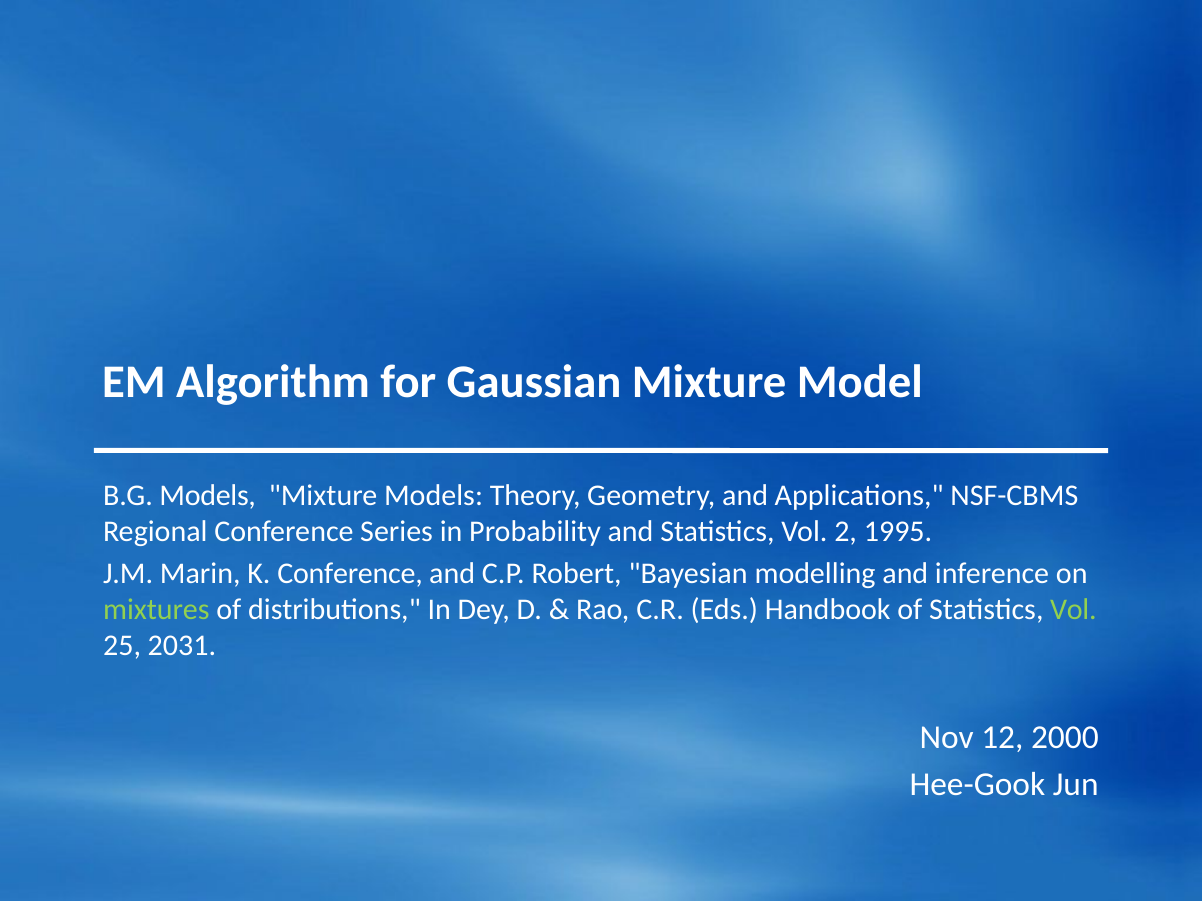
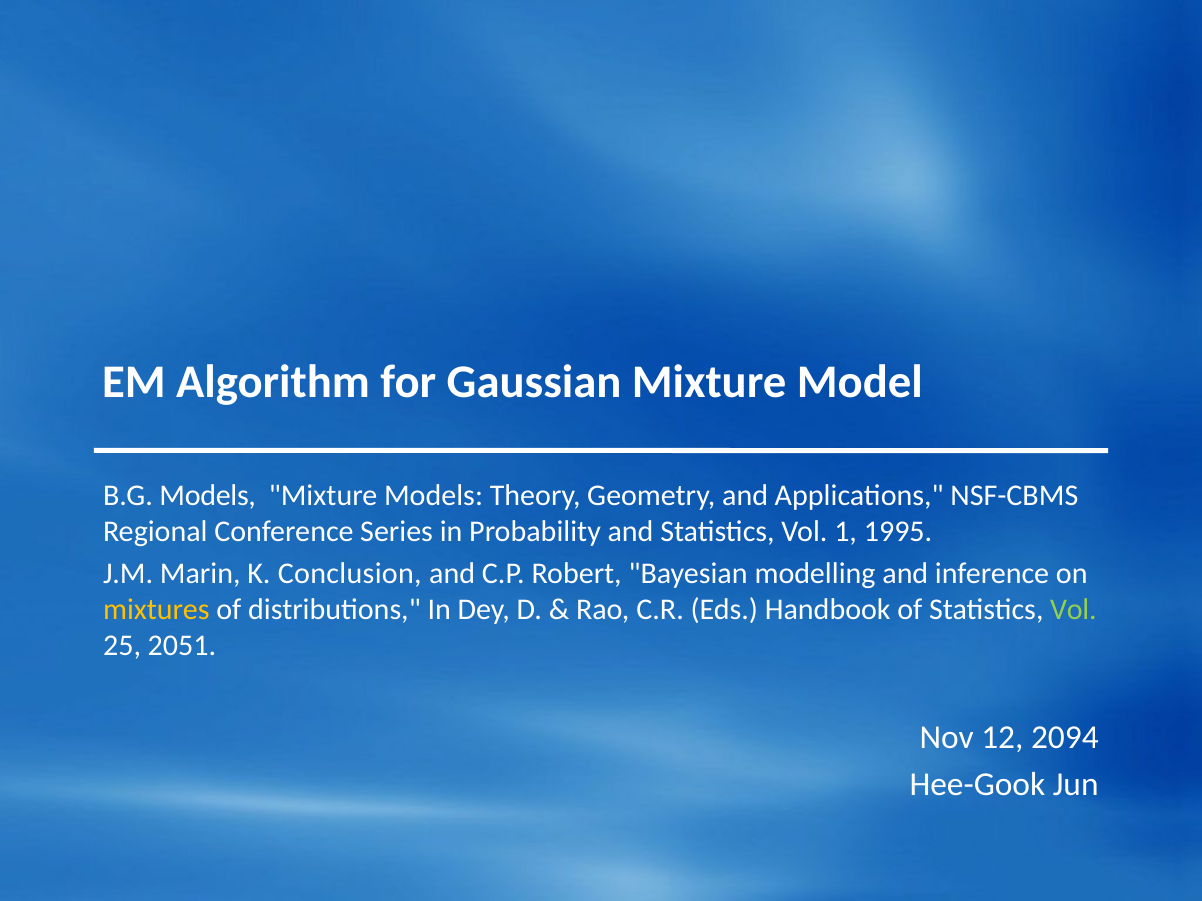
2: 2 -> 1
K Conference: Conference -> Conclusion
mixtures colour: light green -> yellow
2031: 2031 -> 2051
2000: 2000 -> 2094
